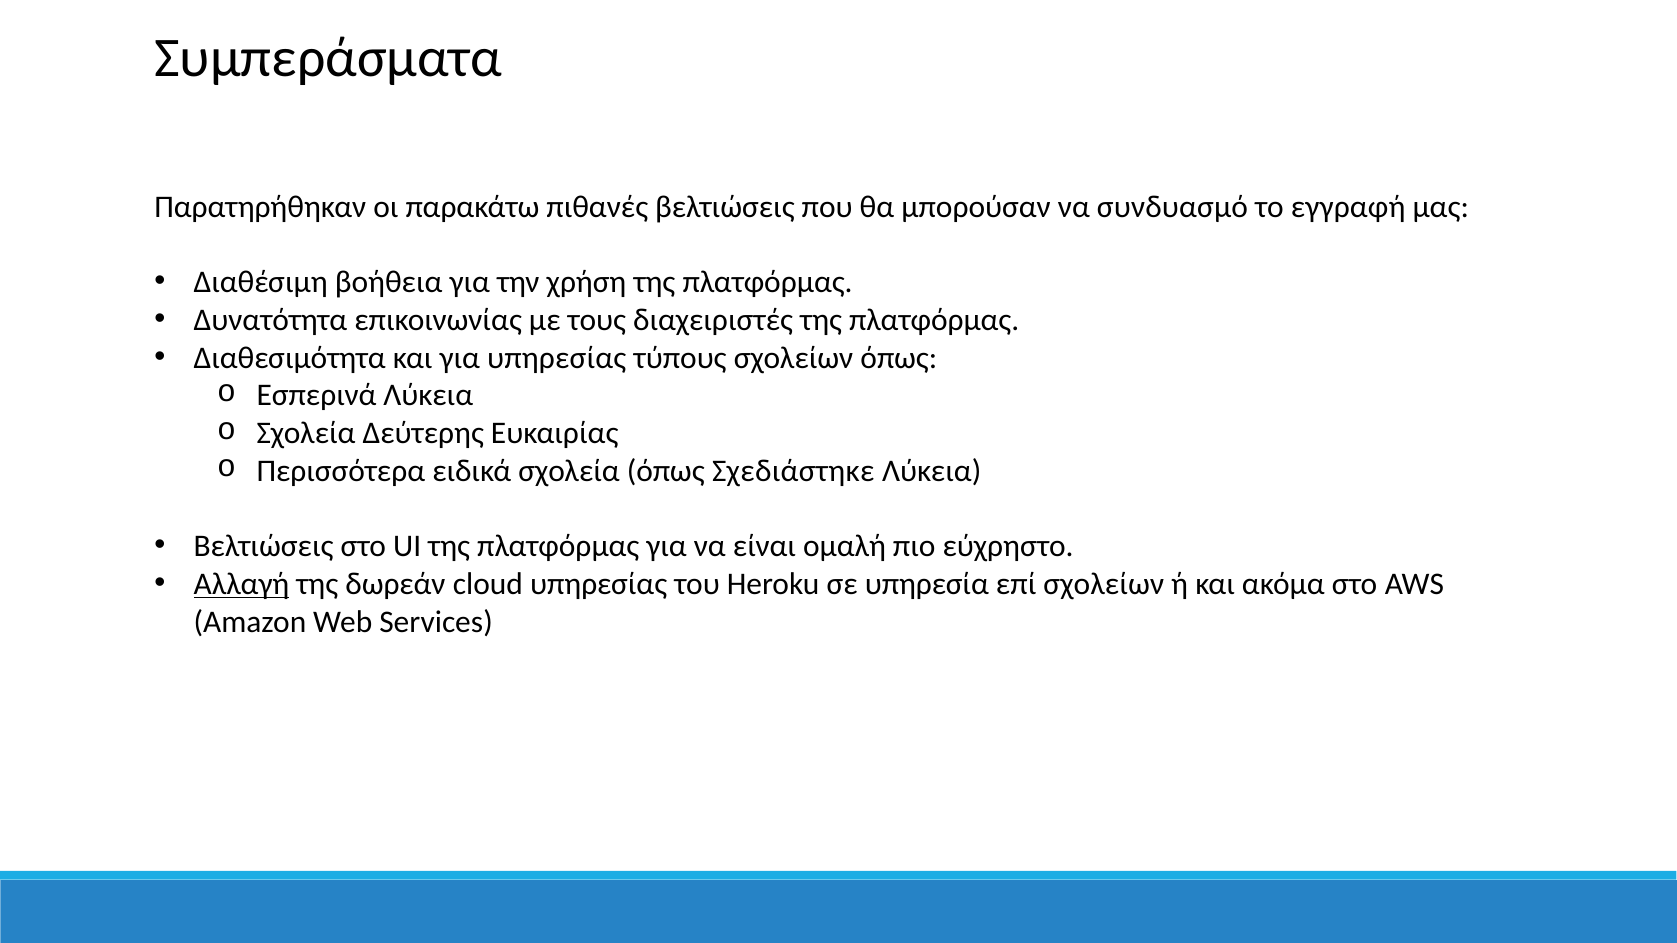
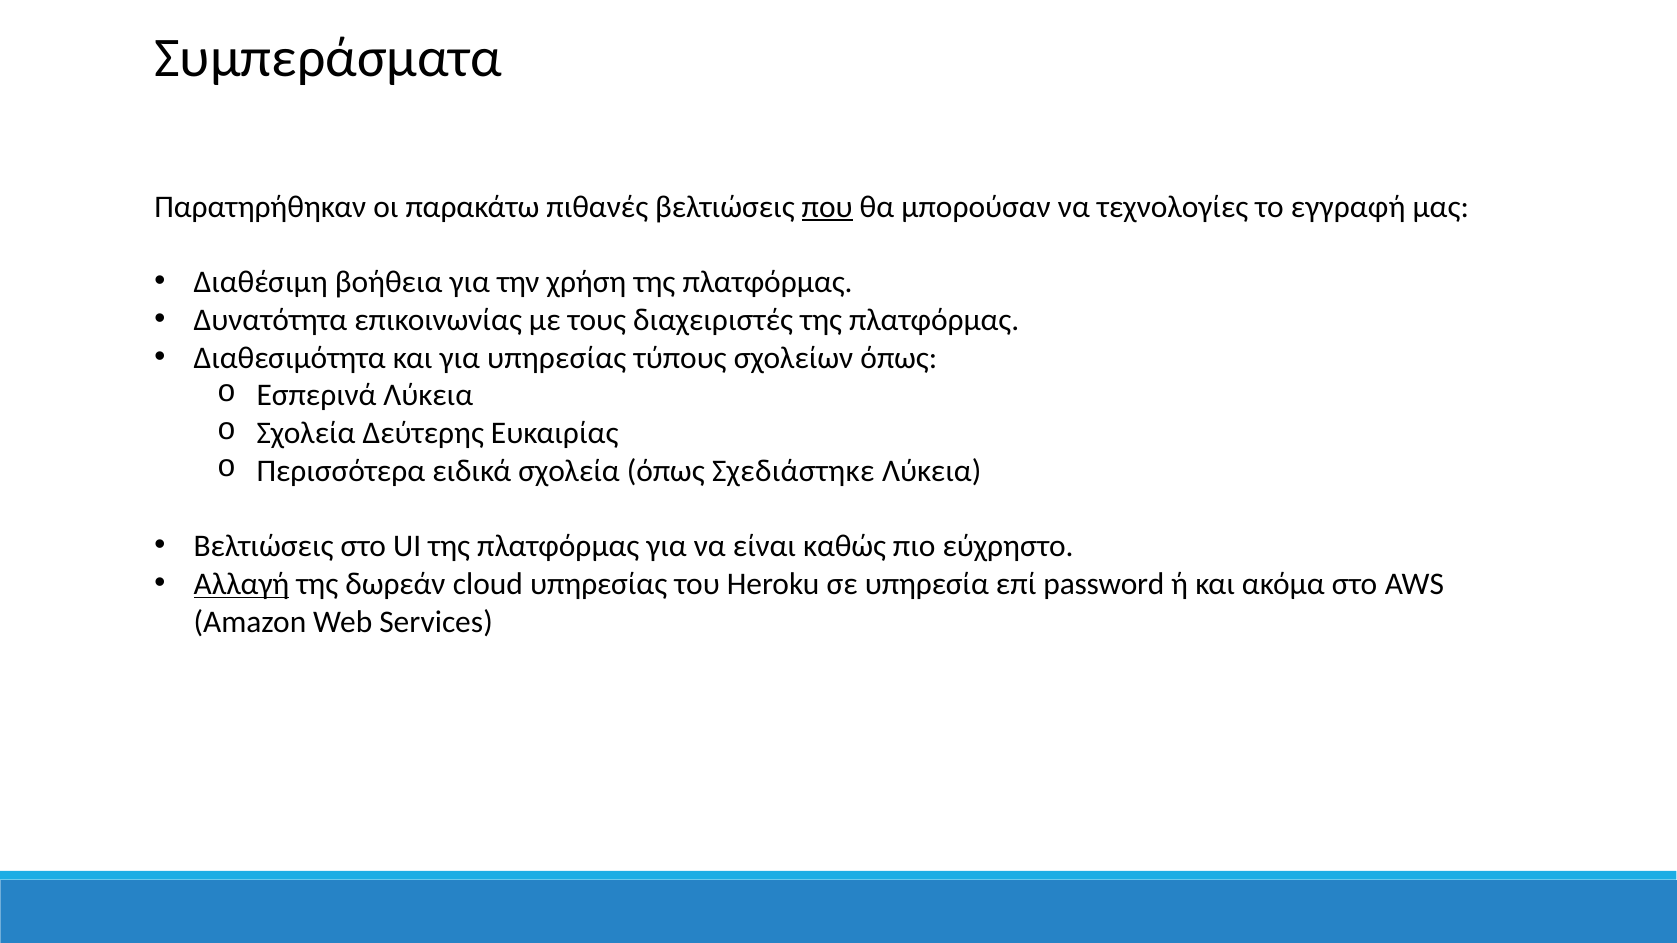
που underline: none -> present
συνδυασμό: συνδυασμό -> τεχνολογίες
ομαλή: ομαλή -> καθώς
επί σχολείων: σχολείων -> password
